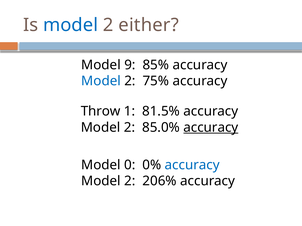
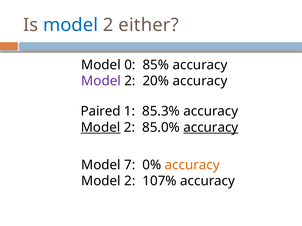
9: 9 -> 0
Model at (101, 81) colour: blue -> purple
75%: 75% -> 20%
Throw: Throw -> Paired
81.5%: 81.5% -> 85.3%
Model at (101, 128) underline: none -> present
0: 0 -> 7
accuracy at (192, 165) colour: blue -> orange
206%: 206% -> 107%
